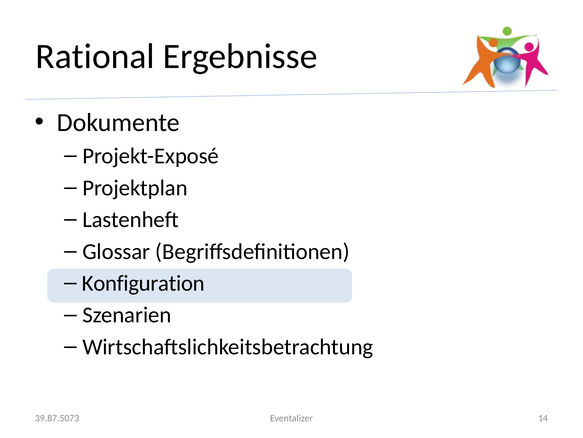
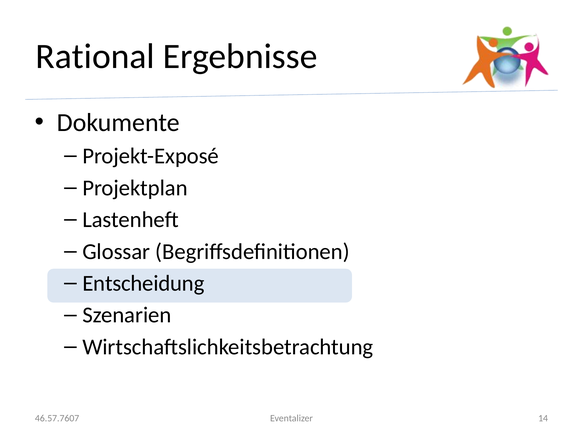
Konfiguration: Konfiguration -> Entscheidung
39.87.5073: 39.87.5073 -> 46.57.7607
